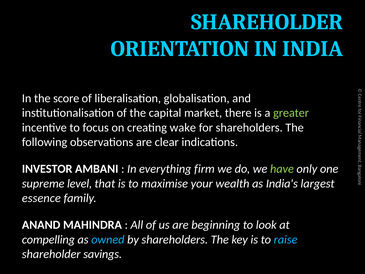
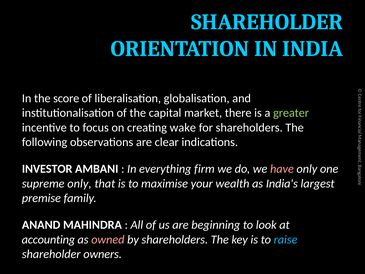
have colour: light green -> pink
supreme level: level -> only
essence: essence -> premise
compelling: compelling -> accounting
owned colour: light blue -> pink
savings: savings -> owners
